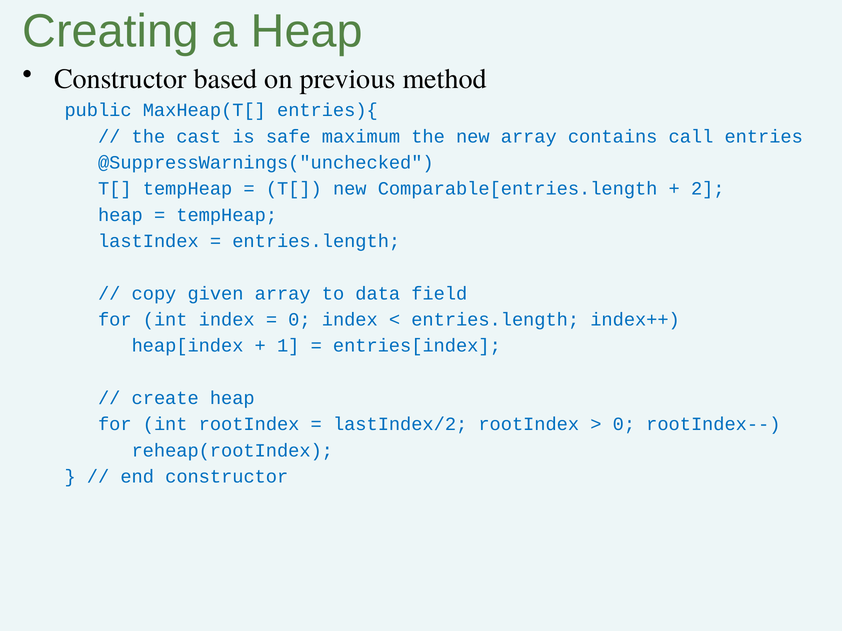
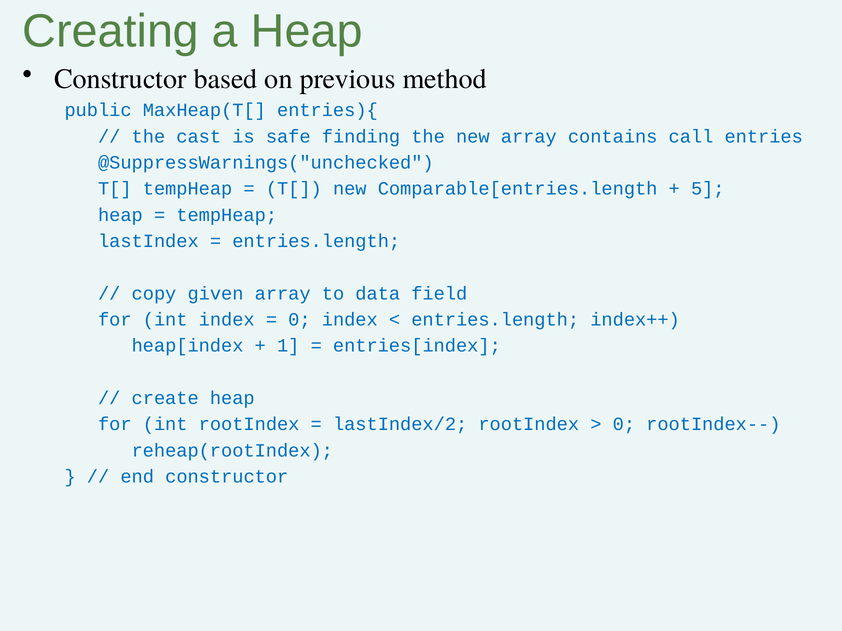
maximum: maximum -> finding
2: 2 -> 5
